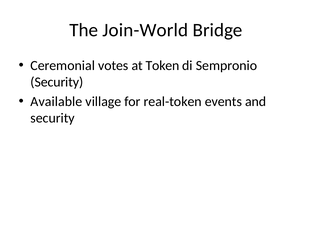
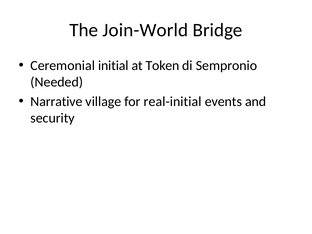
votes: votes -> initial
Security at (57, 82): Security -> Needed
Available: Available -> Narrative
real-token: real-token -> real-initial
